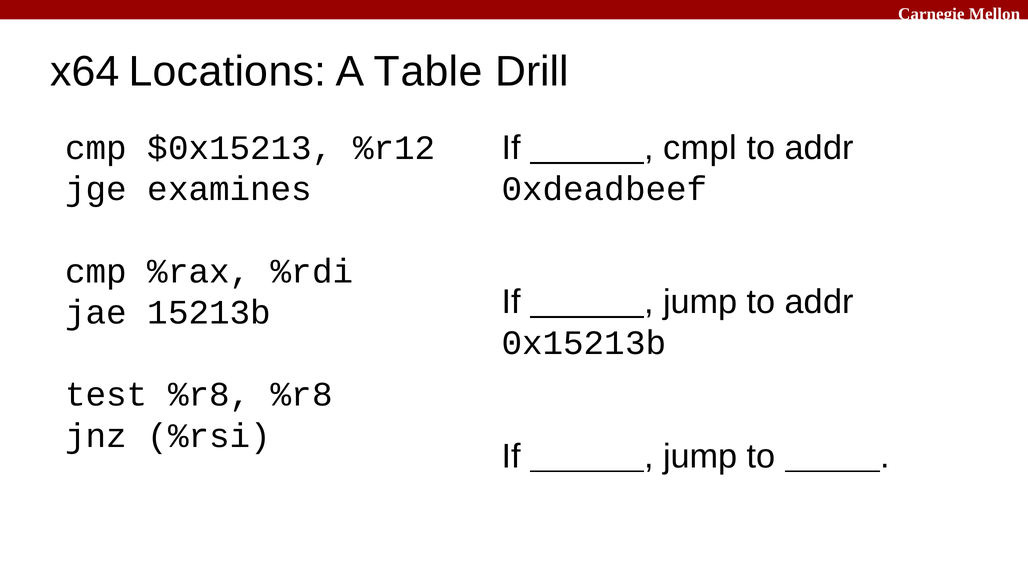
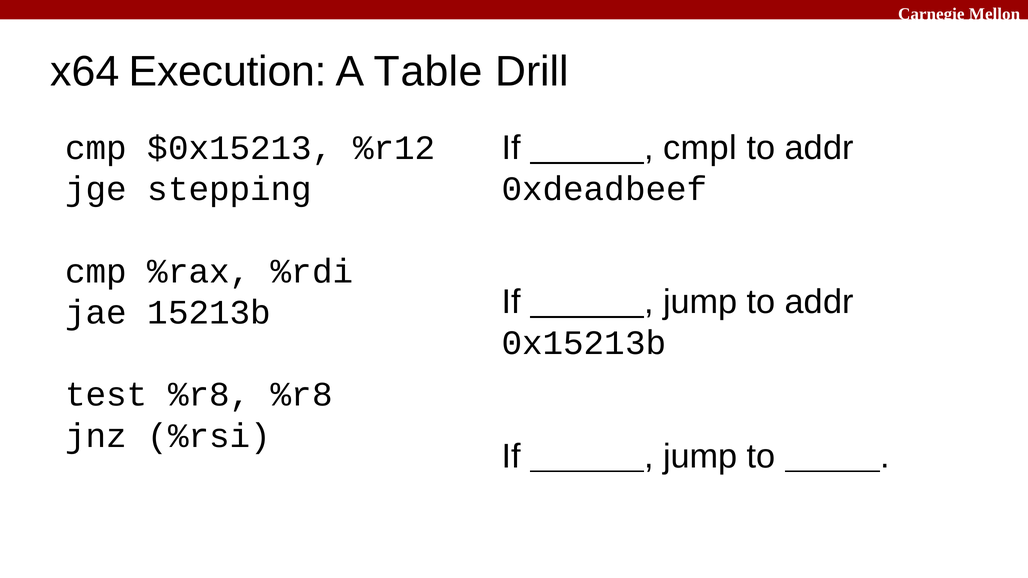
Locations: Locations -> Execution
examines: examines -> stepping
